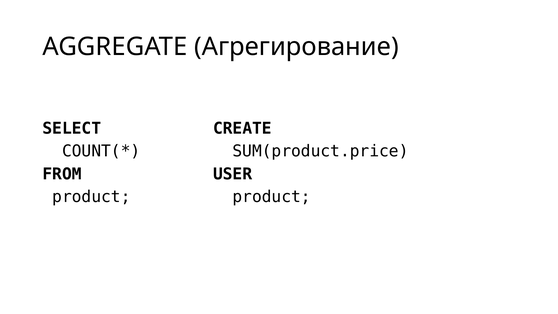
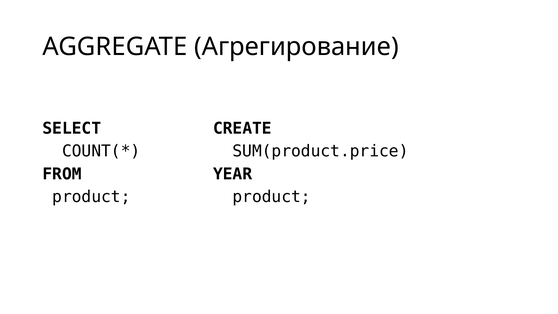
USER: USER -> YEAR
